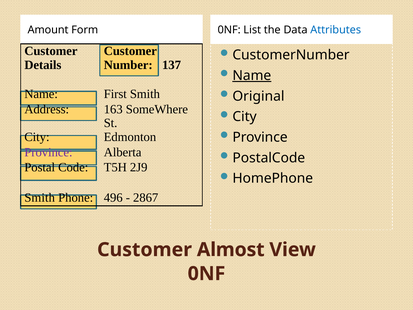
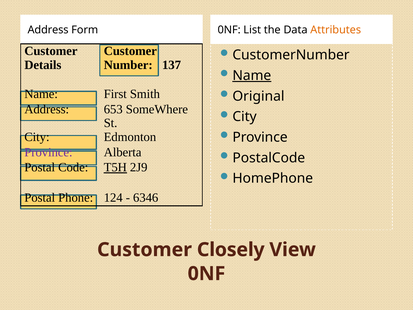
Amount at (48, 30): Amount -> Address
Attributes colour: blue -> orange
163: 163 -> 653
T5H underline: none -> present
Smith at (40, 198): Smith -> Postal
496: 496 -> 124
2867: 2867 -> 6346
Almost: Almost -> Closely
